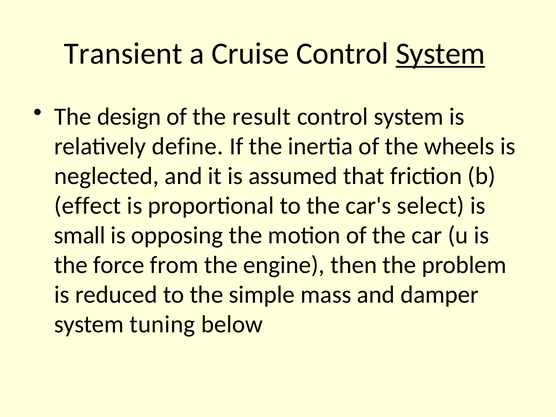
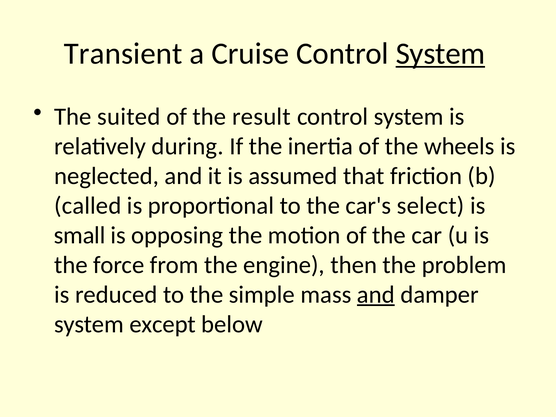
design: design -> suited
define: define -> during
effect: effect -> called
and at (376, 295) underline: none -> present
tuning: tuning -> except
